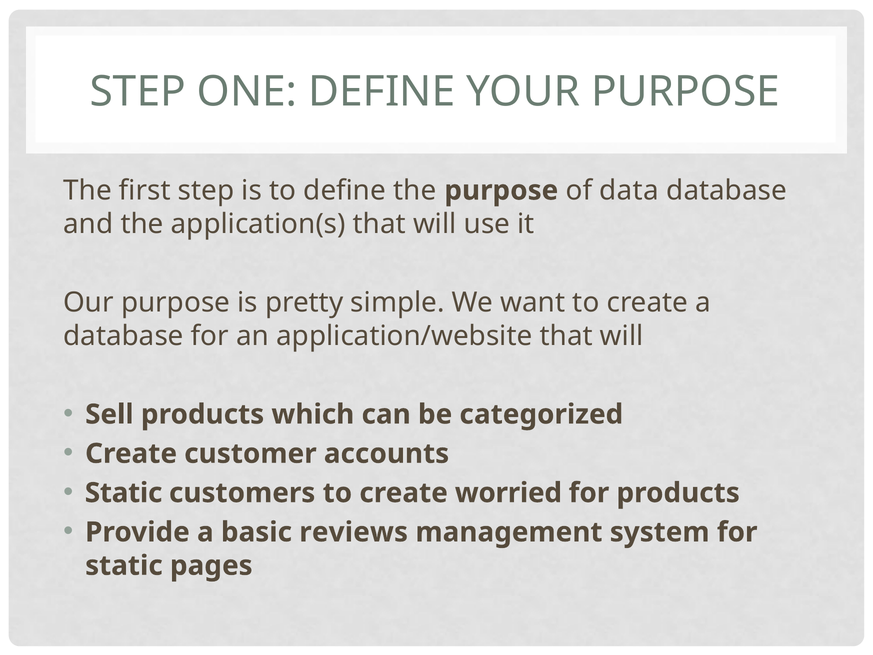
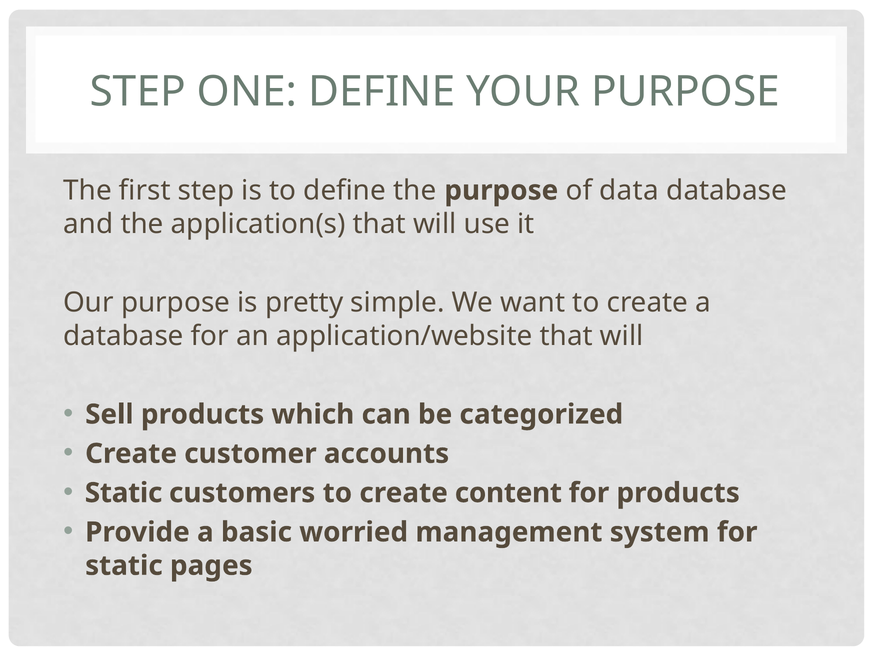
worried: worried -> content
reviews: reviews -> worried
